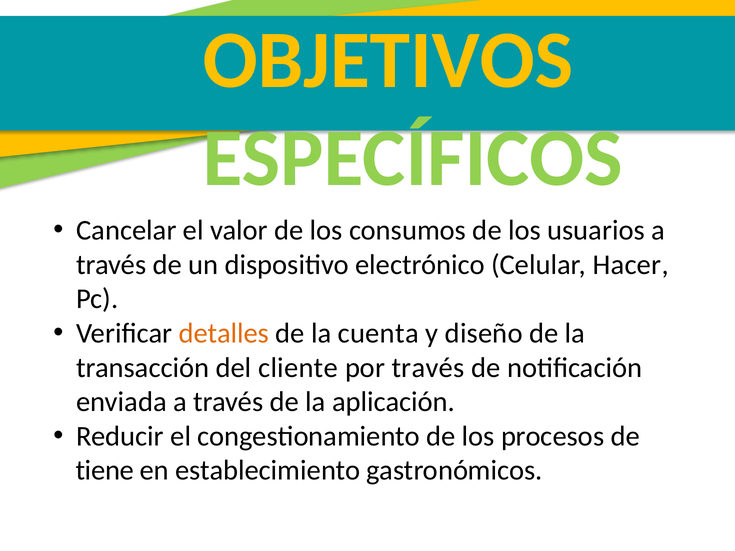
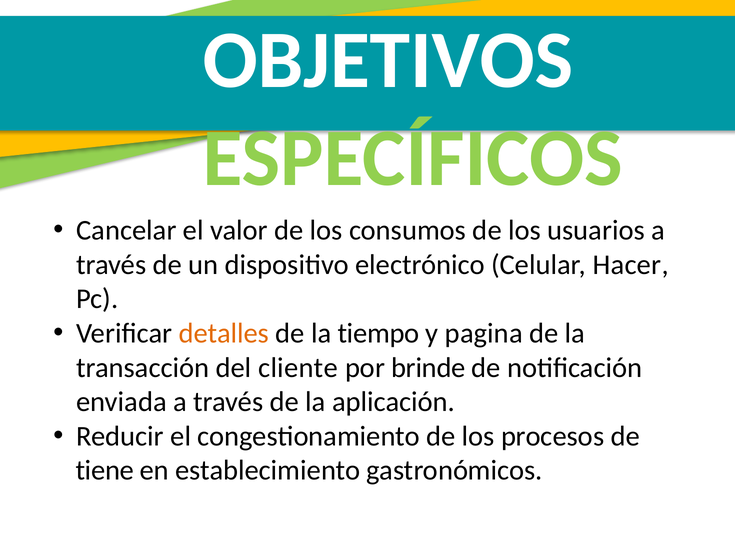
OBJETIVOS colour: yellow -> white
cuenta: cuenta -> tiempo
diseño: diseño -> pagina
por través: través -> brinde
